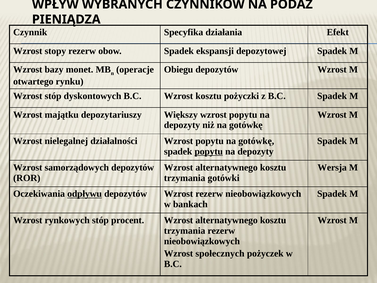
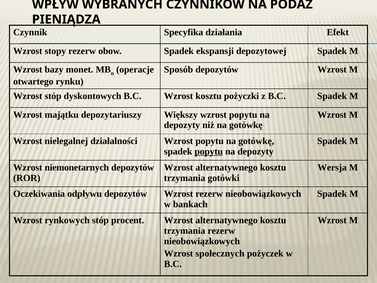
Obiegu: Obiegu -> Sposób
samorządowych: samorządowych -> niemonetarnych
odpływu underline: present -> none
